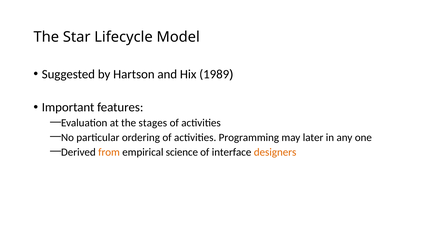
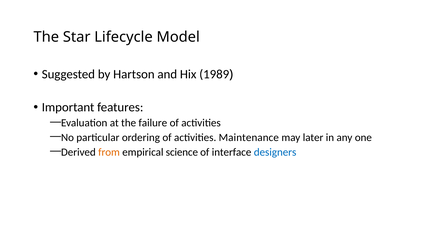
stages: stages -> failure
Programming: Programming -> Maintenance
designers colour: orange -> blue
